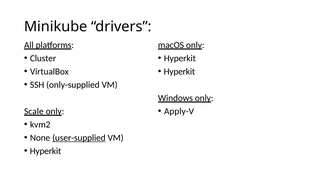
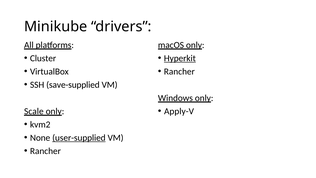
Hyperkit at (180, 58) underline: none -> present
Hyperkit at (179, 71): Hyperkit -> Rancher
only-supplied: only-supplied -> save-supplied
Hyperkit at (45, 151): Hyperkit -> Rancher
